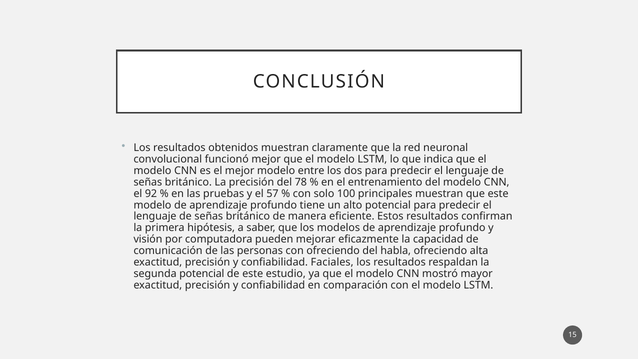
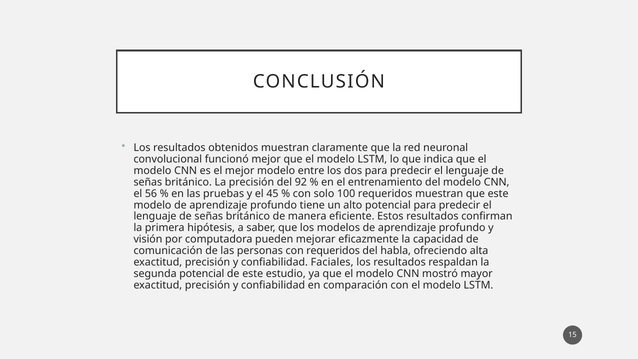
78: 78 -> 92
92: 92 -> 56
57: 57 -> 45
100 principales: principales -> requeridos
con ofreciendo: ofreciendo -> requeridos
